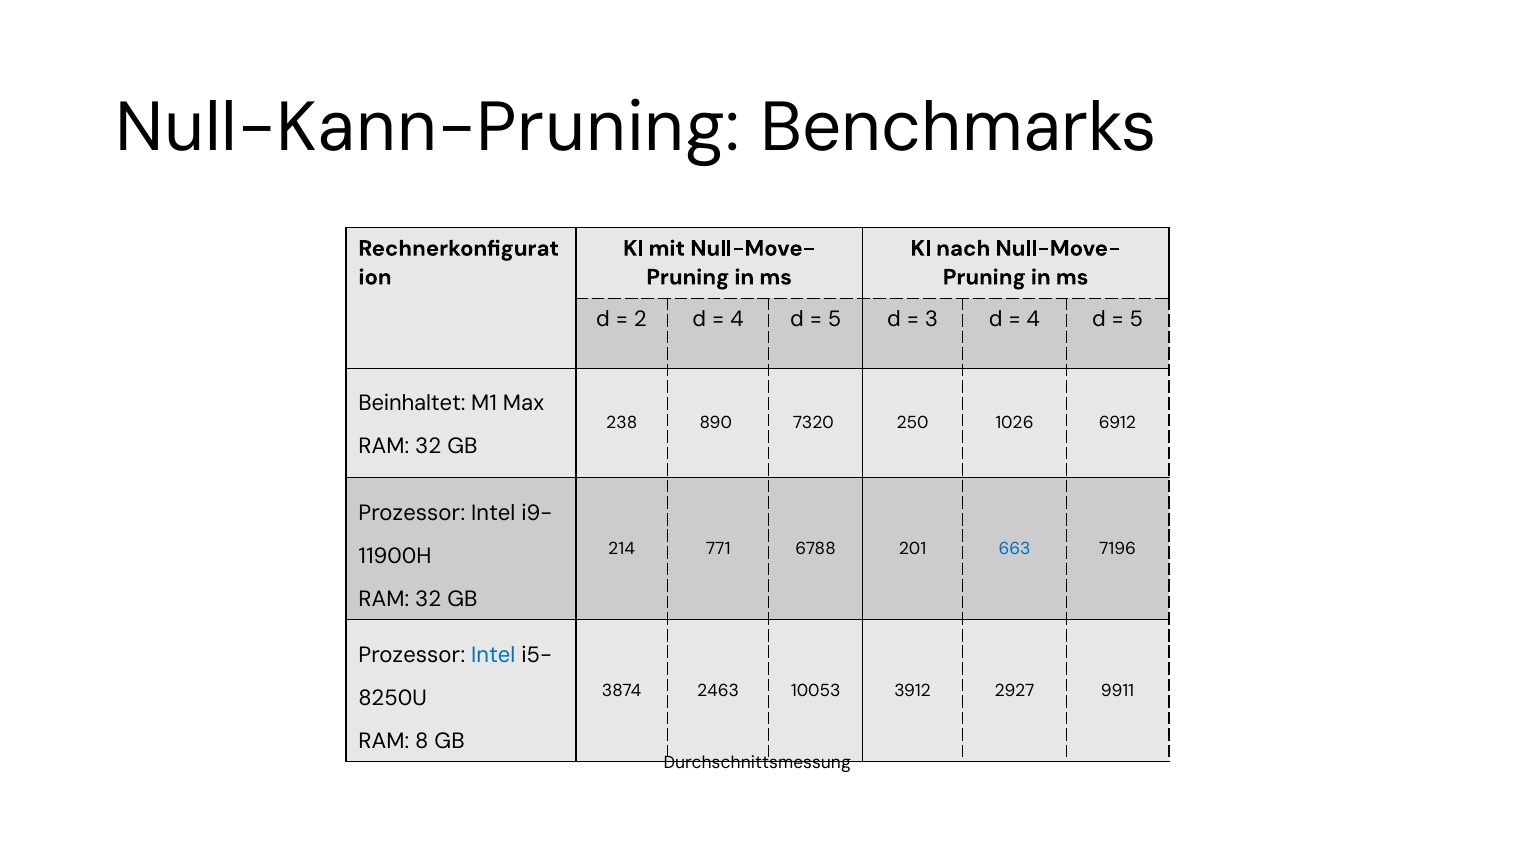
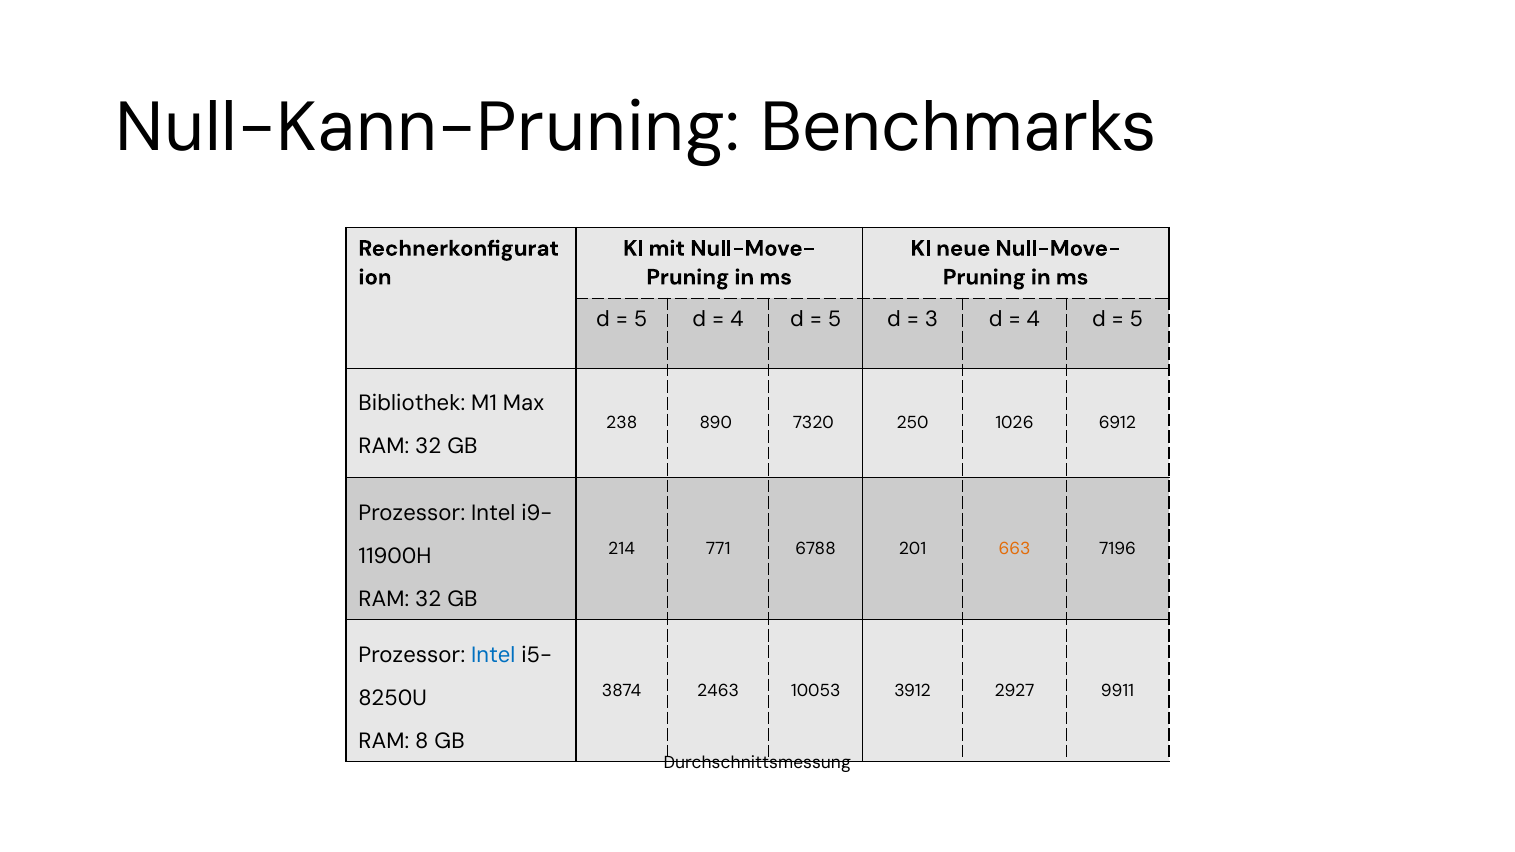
nach: nach -> neue
2 at (640, 319): 2 -> 5
Beinhaltet: Beinhaltet -> Bibliothek
663 colour: blue -> orange
